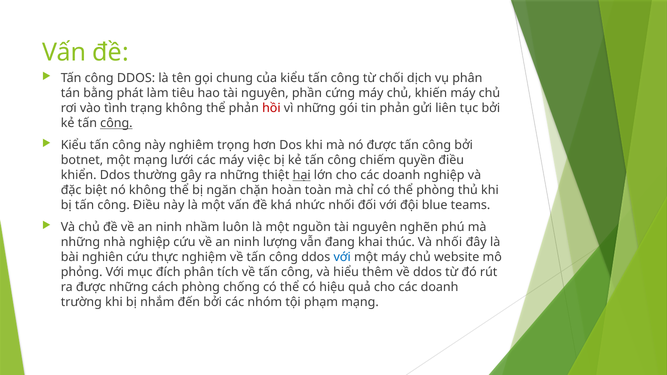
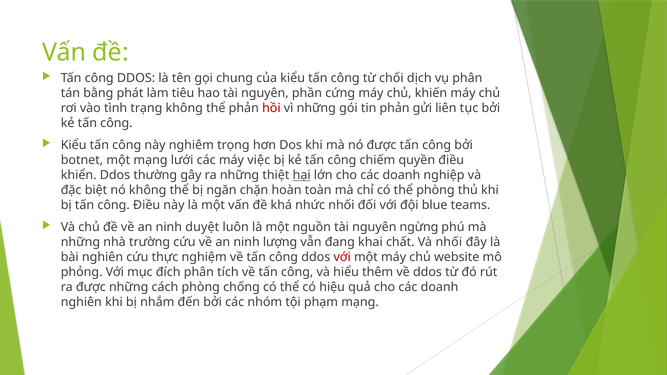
công at (116, 123) underline: present -> none
nhầm: nhầm -> duyệt
nghẽn: nghẽn -> ngừng
nhà nghiệp: nghiệp -> trường
thúc: thúc -> chất
với at (342, 257) colour: blue -> red
trường at (81, 302): trường -> nghiên
